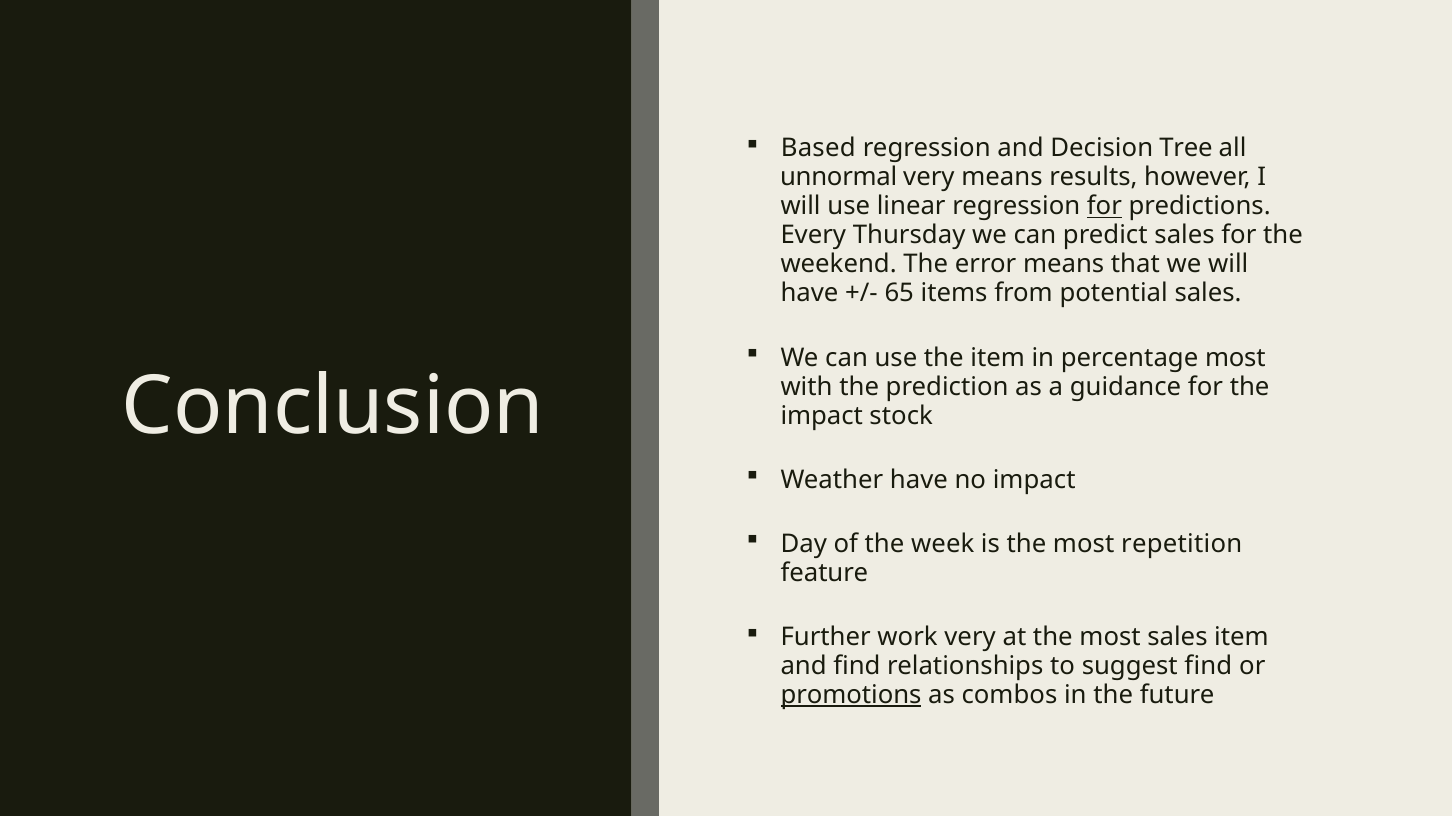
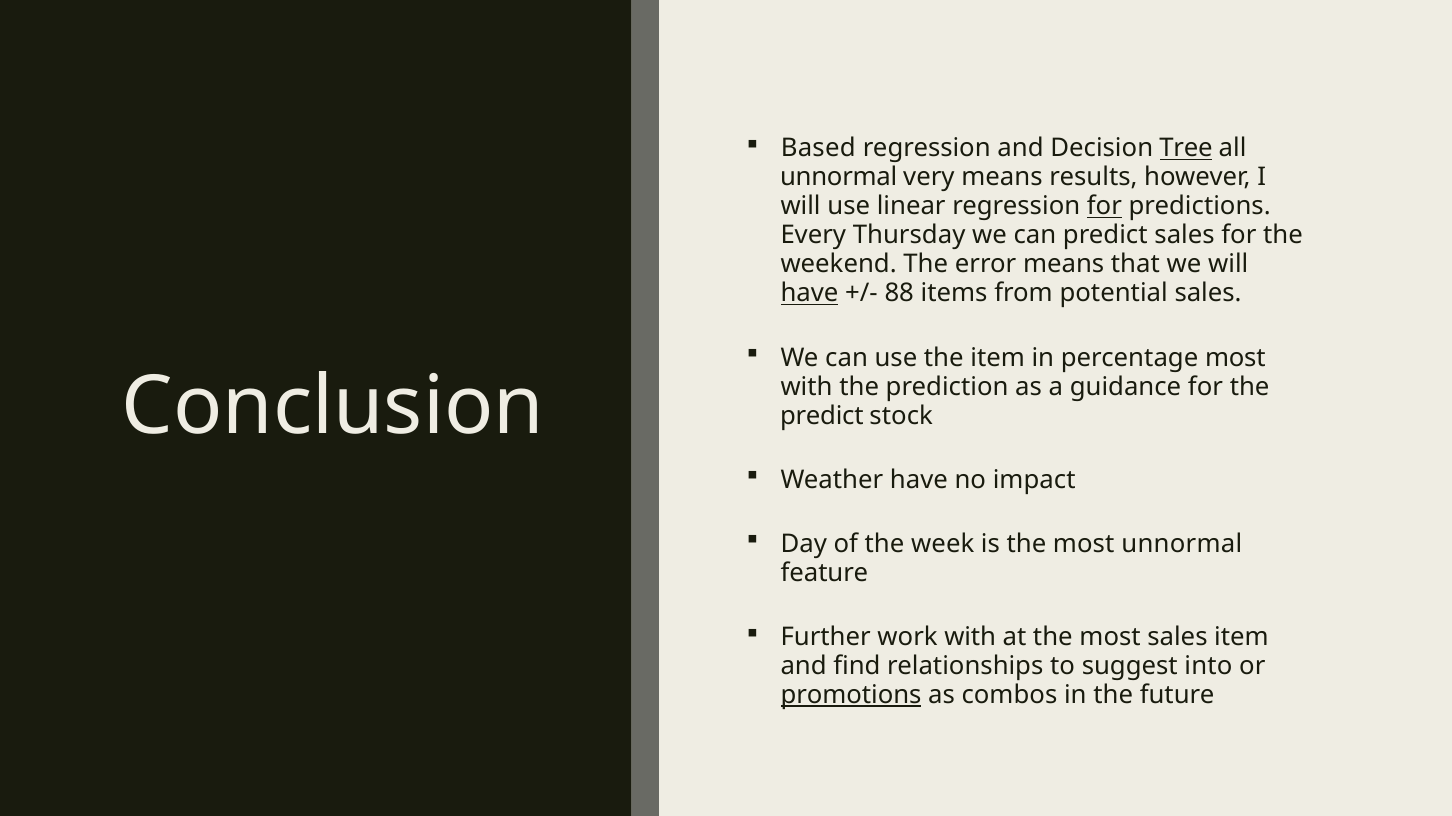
Tree underline: none -> present
have at (810, 294) underline: none -> present
65: 65 -> 88
impact at (822, 416): impact -> predict
most repetition: repetition -> unnormal
work very: very -> with
suggest find: find -> into
